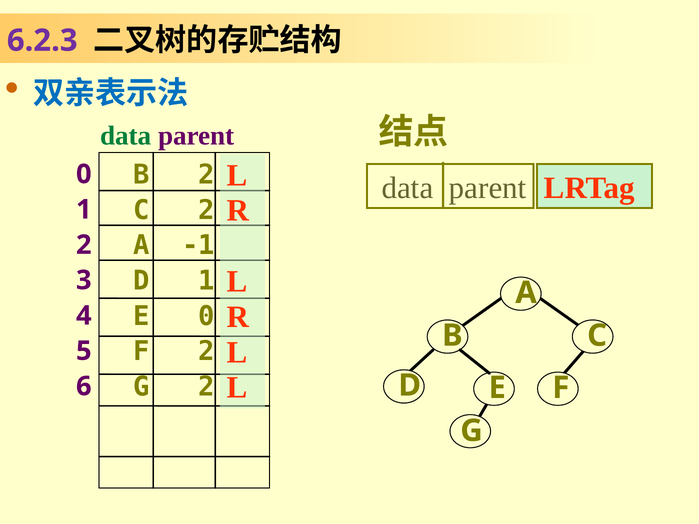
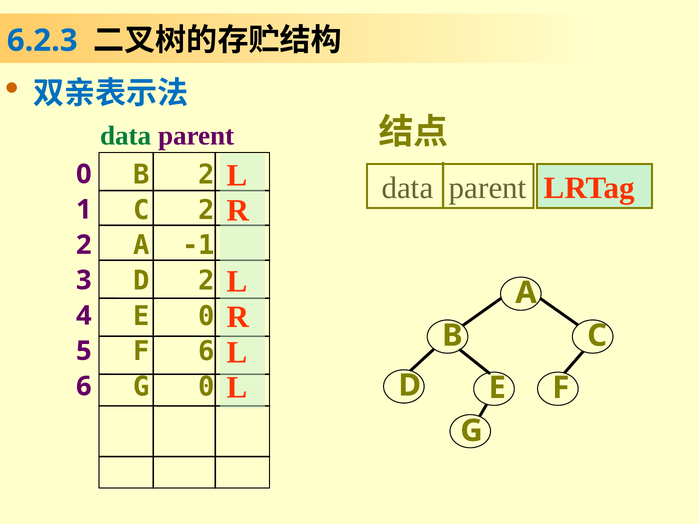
6.2.3 colour: purple -> blue
D 1: 1 -> 2
F 2: 2 -> 6
G 2: 2 -> 0
